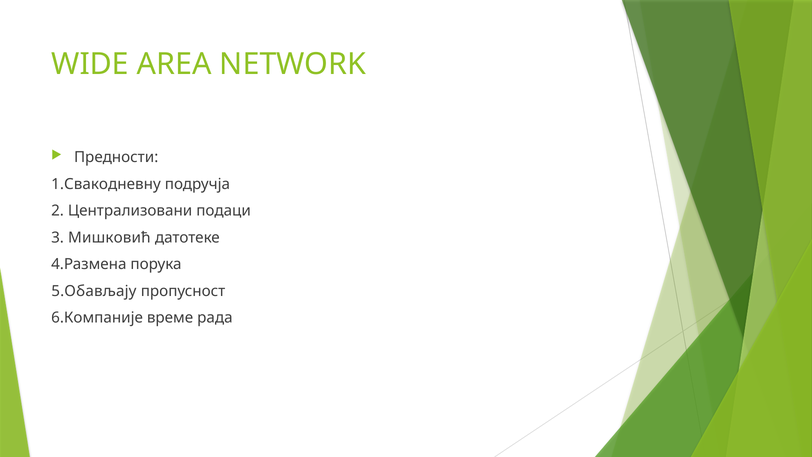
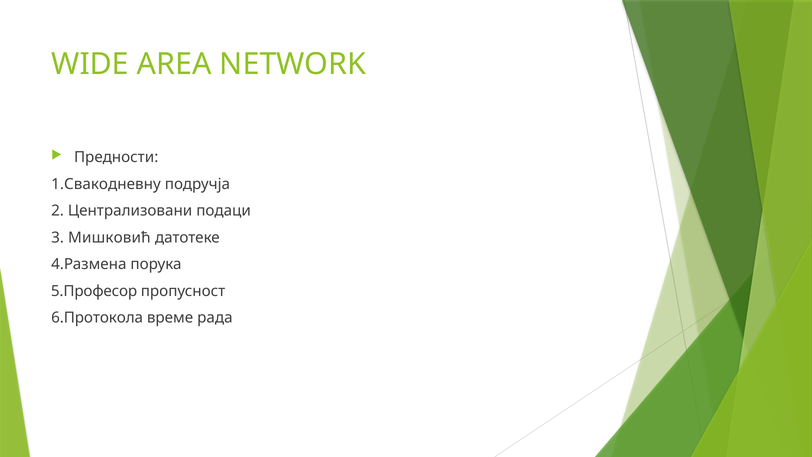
5.Обављају: 5.Обављају -> 5.Професор
6.Компаније: 6.Компаније -> 6.Протокола
